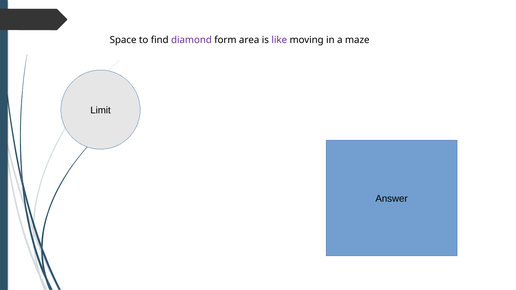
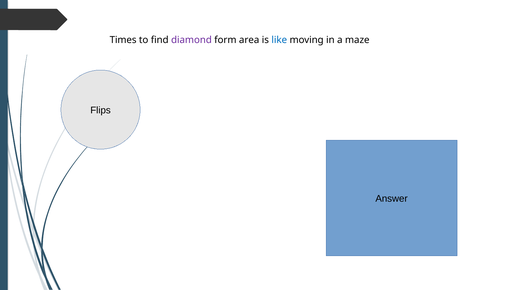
Space: Space -> Times
like colour: purple -> blue
Limit: Limit -> Flips
